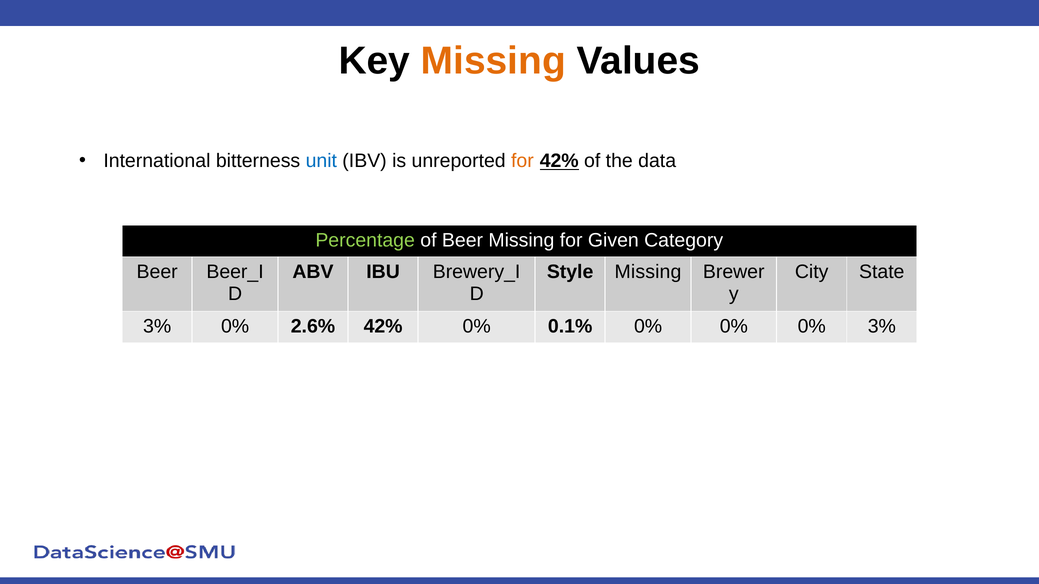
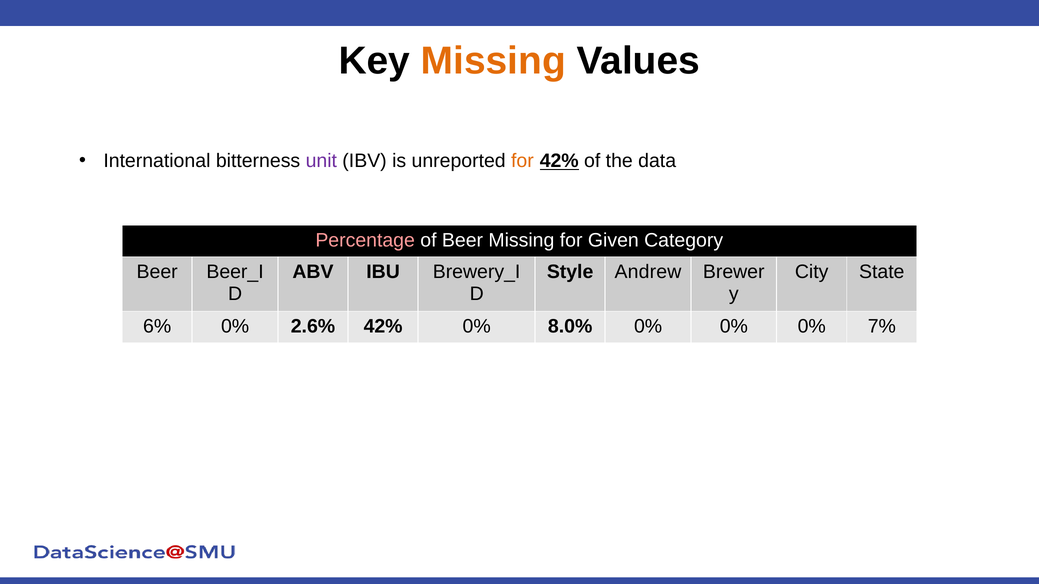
unit colour: blue -> purple
Percentage colour: light green -> pink
Style Missing: Missing -> Andrew
3% at (157, 327): 3% -> 6%
0.1%: 0.1% -> 8.0%
0% 3%: 3% -> 7%
